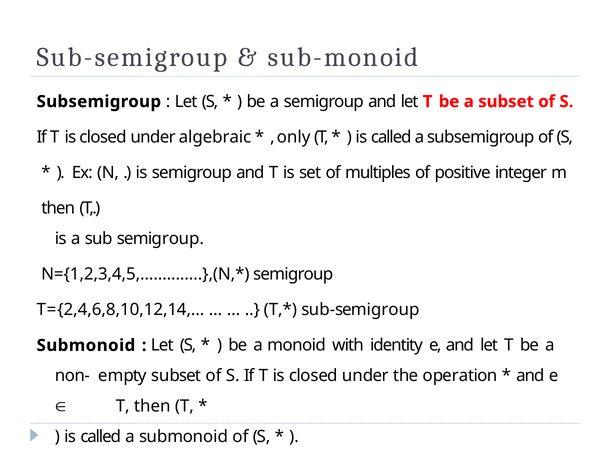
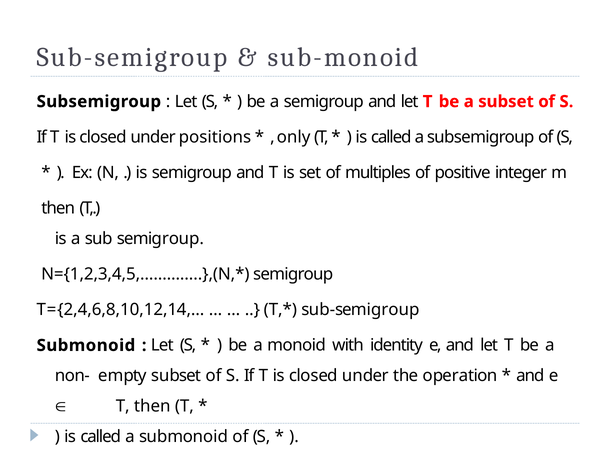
algebraic: algebraic -> positions
